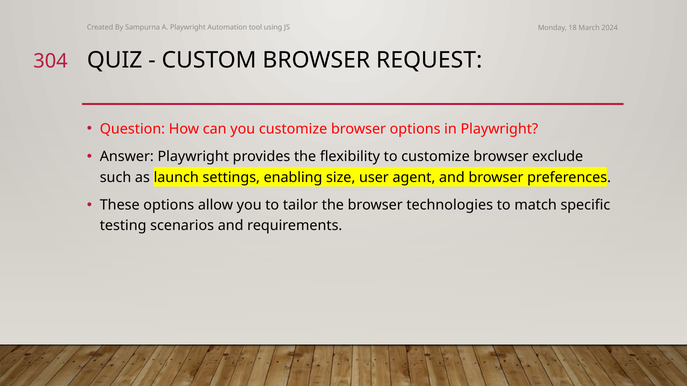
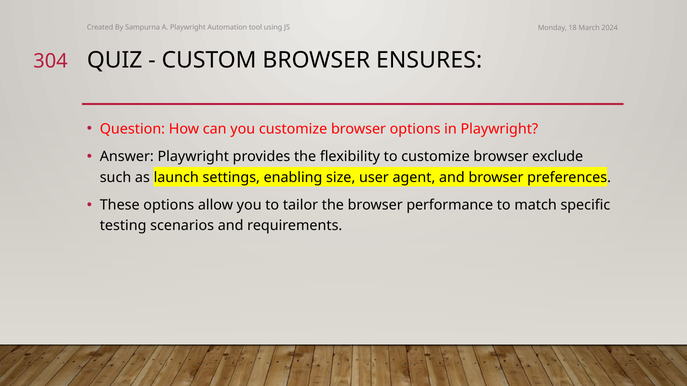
REQUEST: REQUEST -> ENSURES
technologies: technologies -> performance
